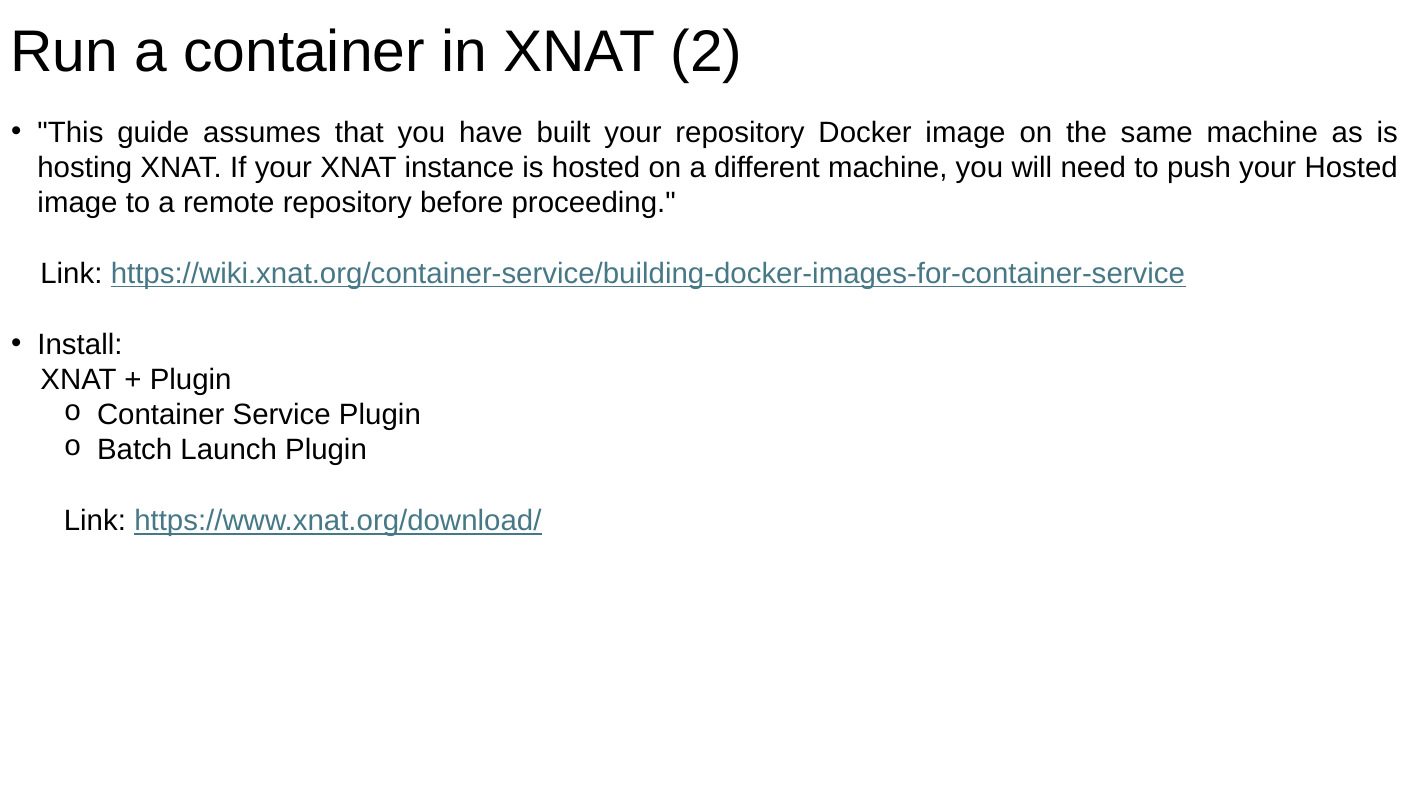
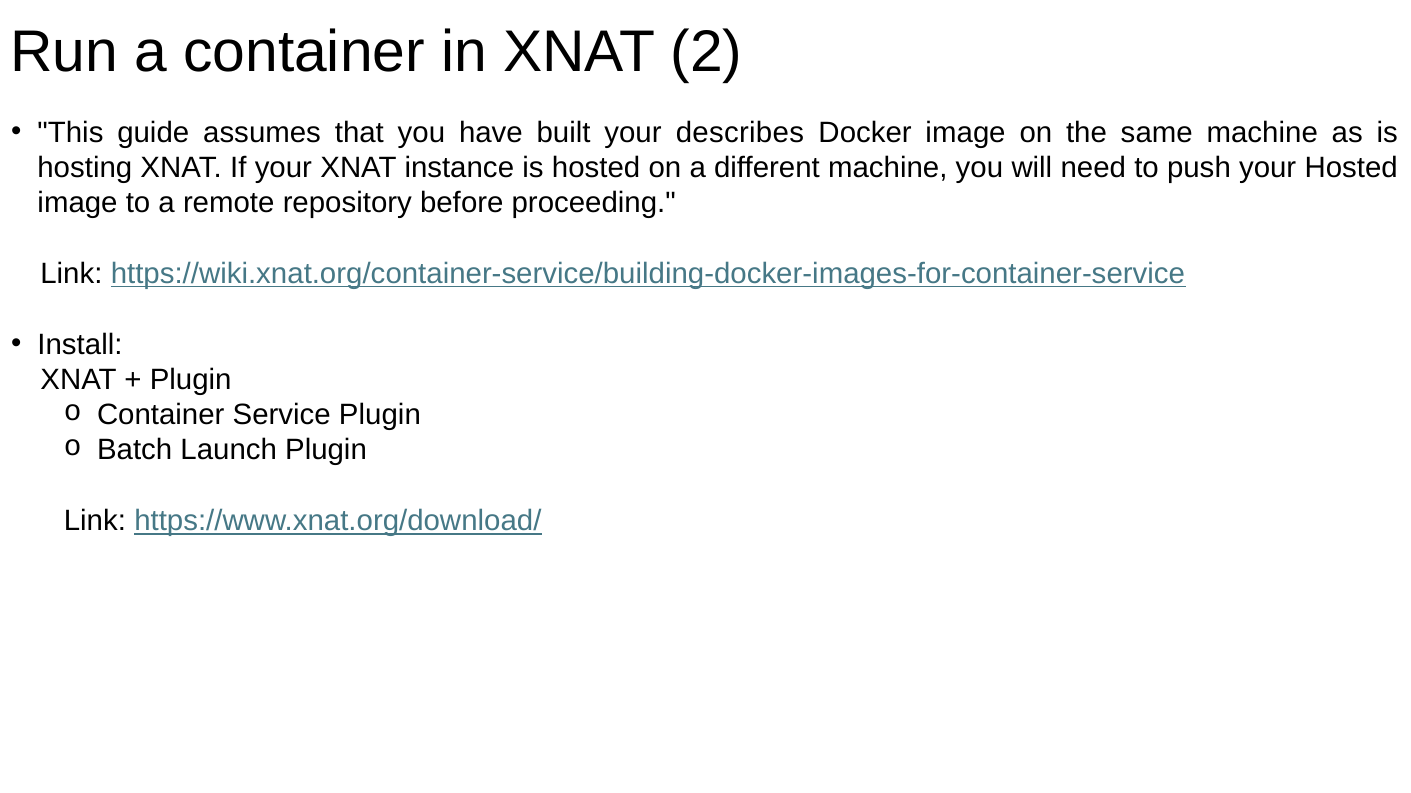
your repository: repository -> describes
